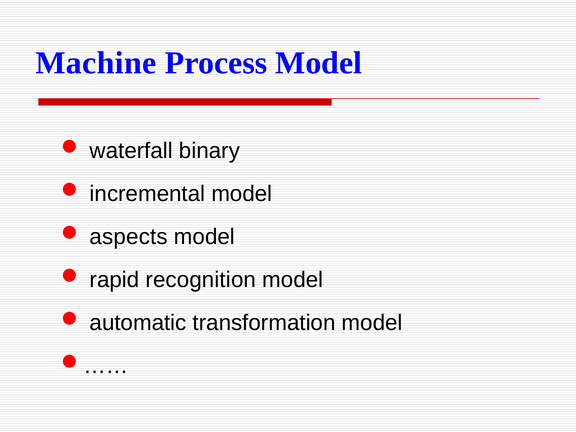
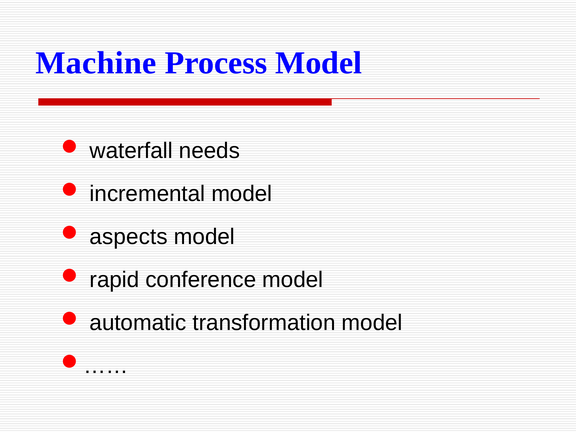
binary: binary -> needs
recognition: recognition -> conference
